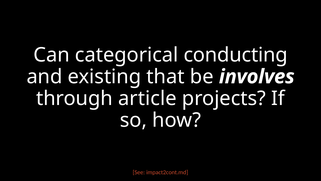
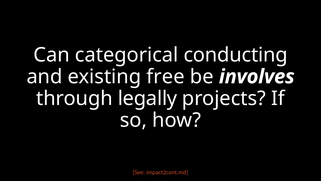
that: that -> free
article: article -> legally
